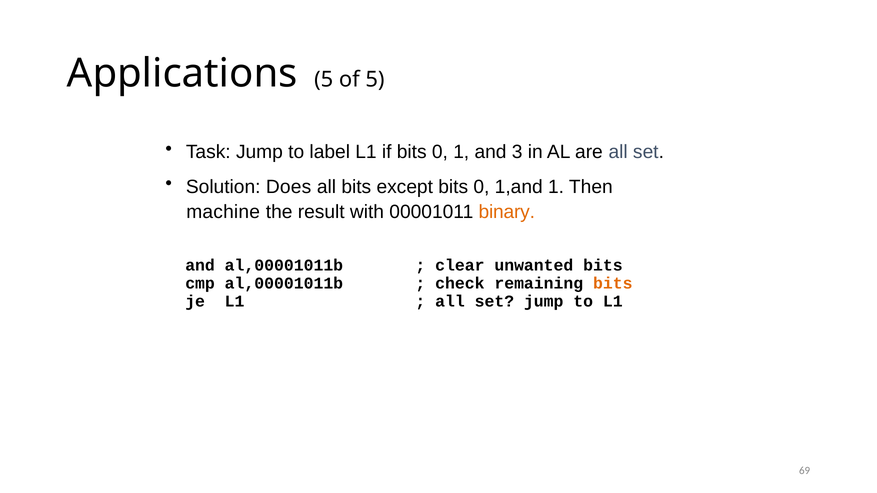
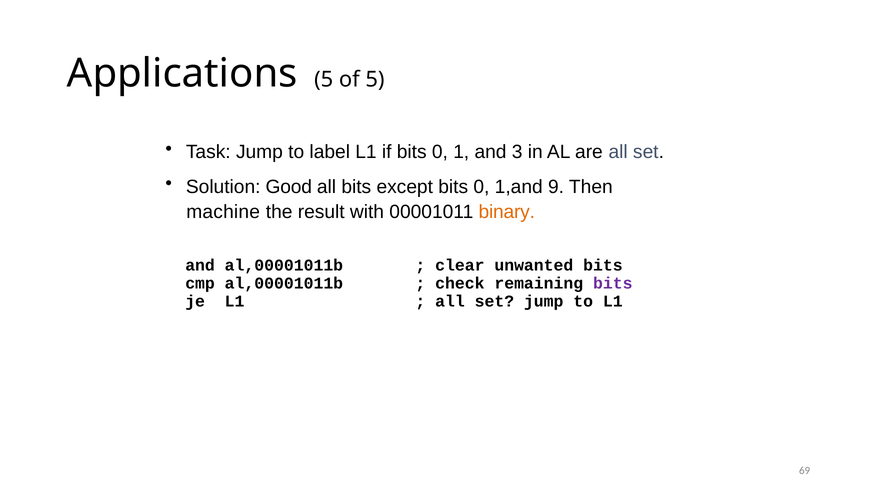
Does: Does -> Good
1,and 1: 1 -> 9
bits at (613, 284) colour: orange -> purple
